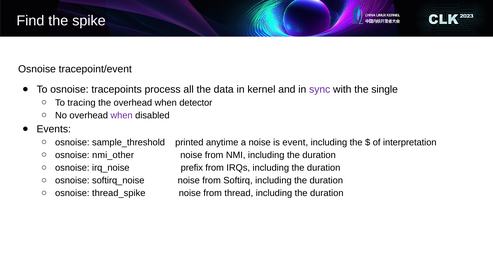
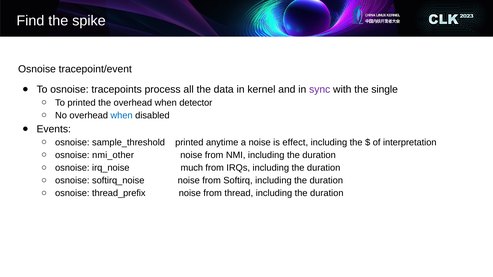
To tracing: tracing -> printed
when at (122, 116) colour: purple -> blue
event: event -> effect
prefix: prefix -> much
thread_spike: thread_spike -> thread_prefix
